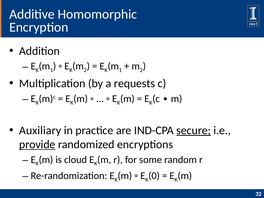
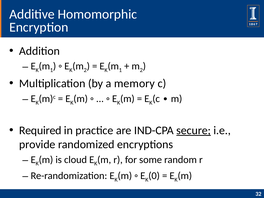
requests: requests -> memory
Auxiliary: Auxiliary -> Required
provide underline: present -> none
